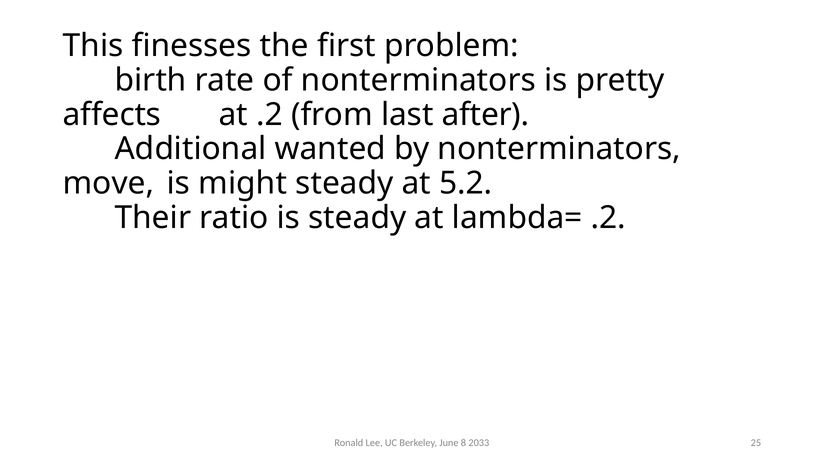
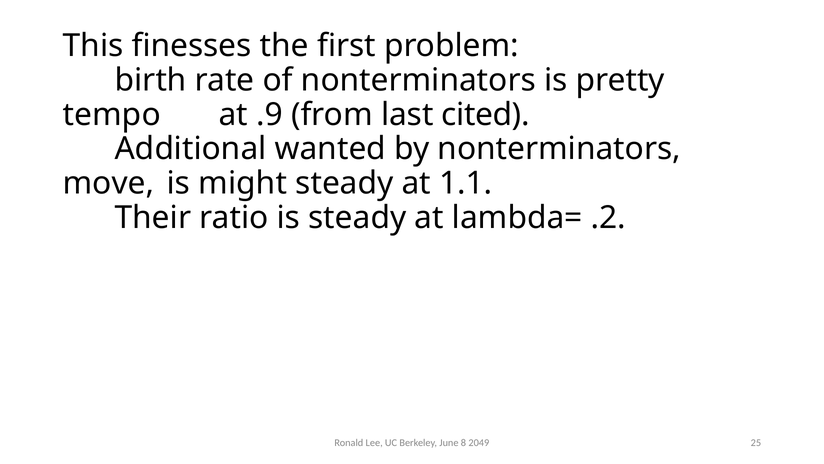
affects: affects -> tempo
at .2: .2 -> .9
after: after -> cited
5.2: 5.2 -> 1.1
2033: 2033 -> 2049
